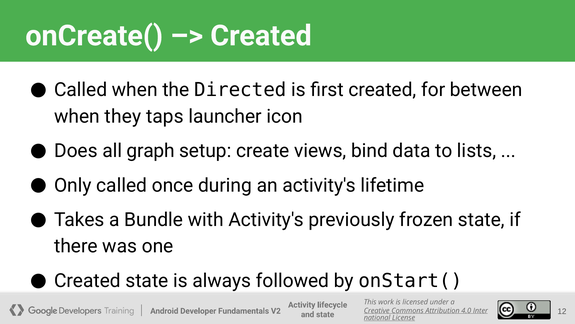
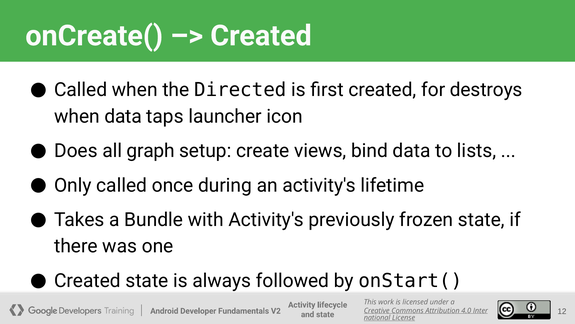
between: between -> destroys
when they: they -> data
